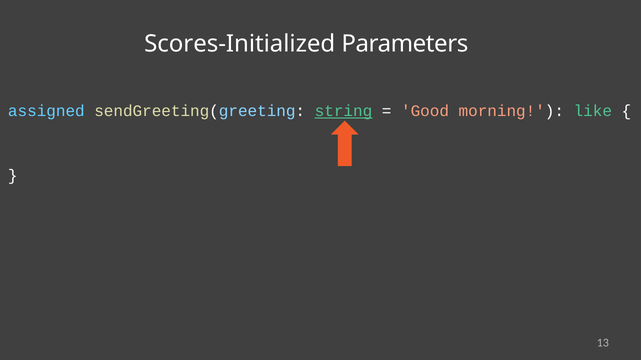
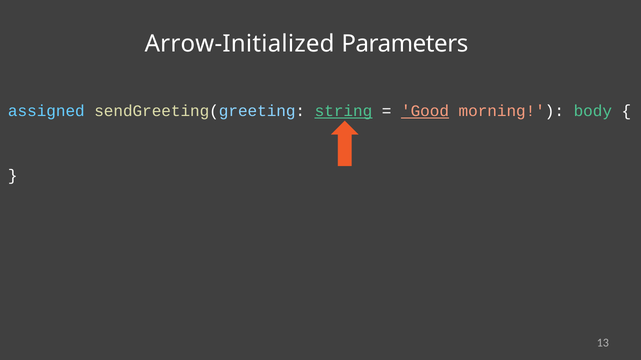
Scores-Initialized: Scores-Initialized -> Arrow-Initialized
Good underline: none -> present
like: like -> body
